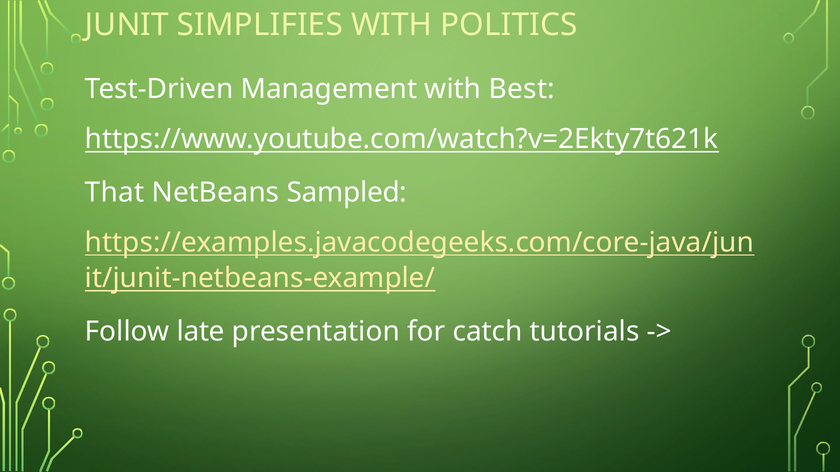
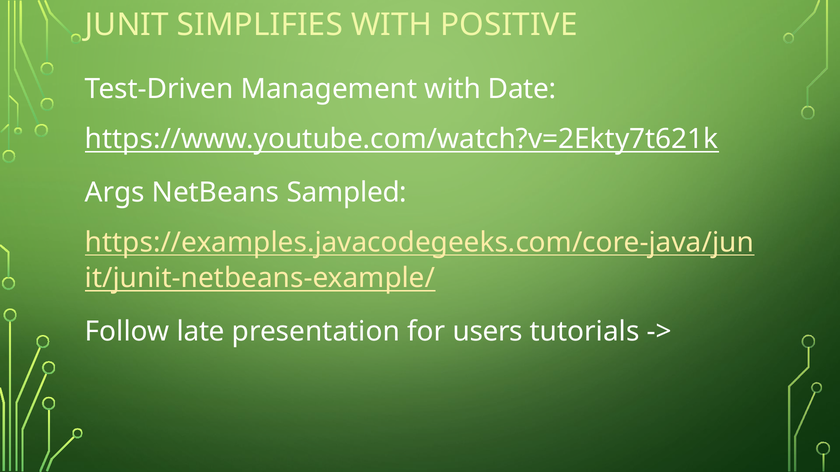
POLITICS: POLITICS -> POSITIVE
Best: Best -> Date
That: That -> Args
catch: catch -> users
